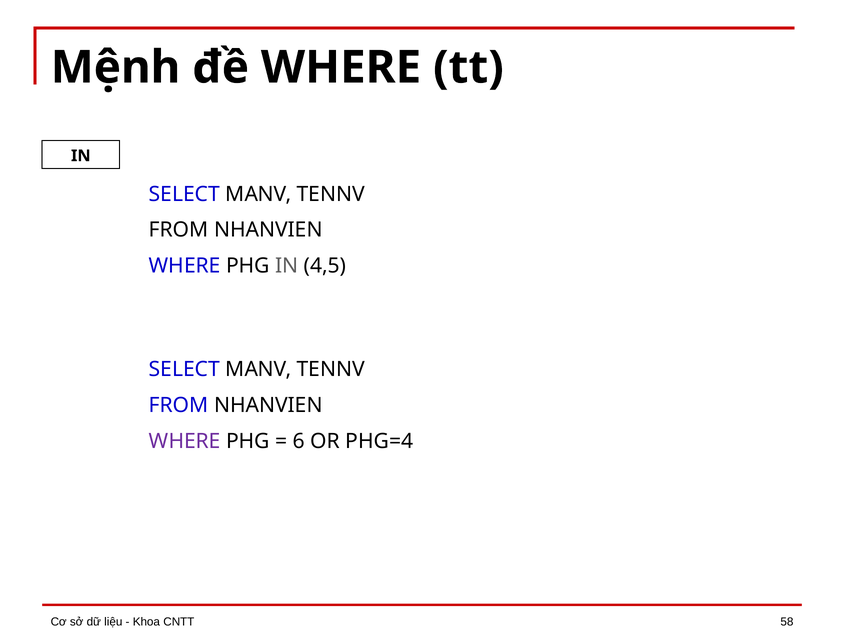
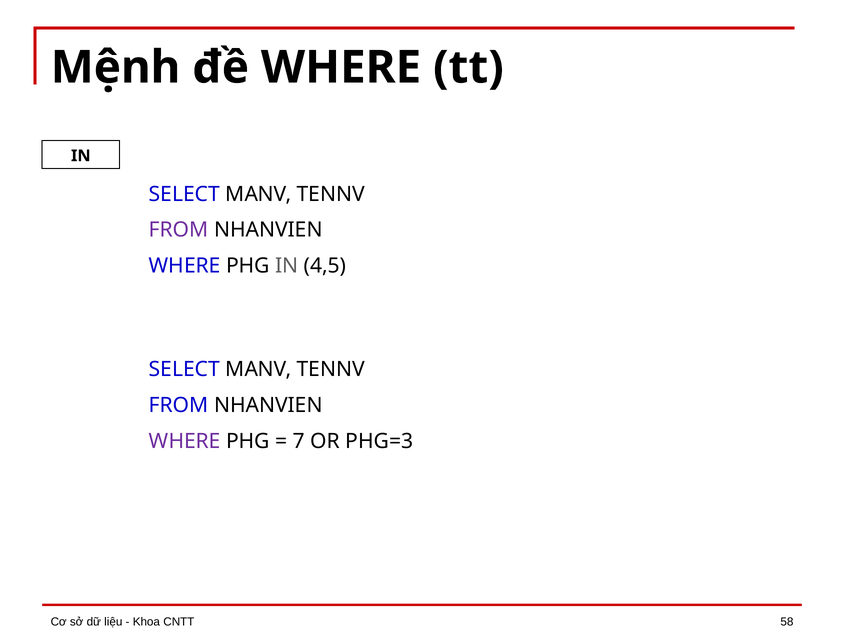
FROM at (179, 230) colour: black -> purple
6: 6 -> 7
PHG=4: PHG=4 -> PHG=3
